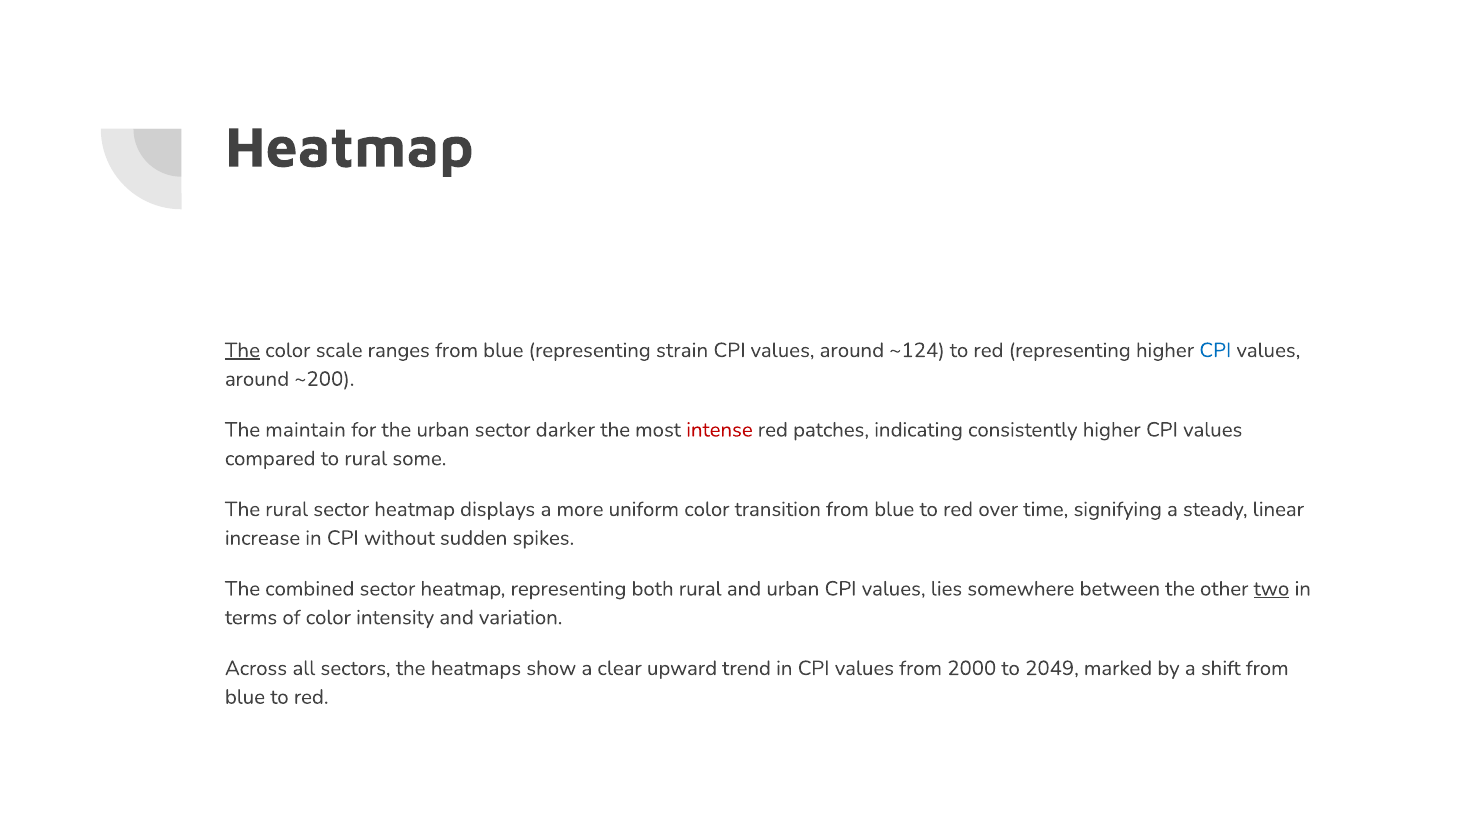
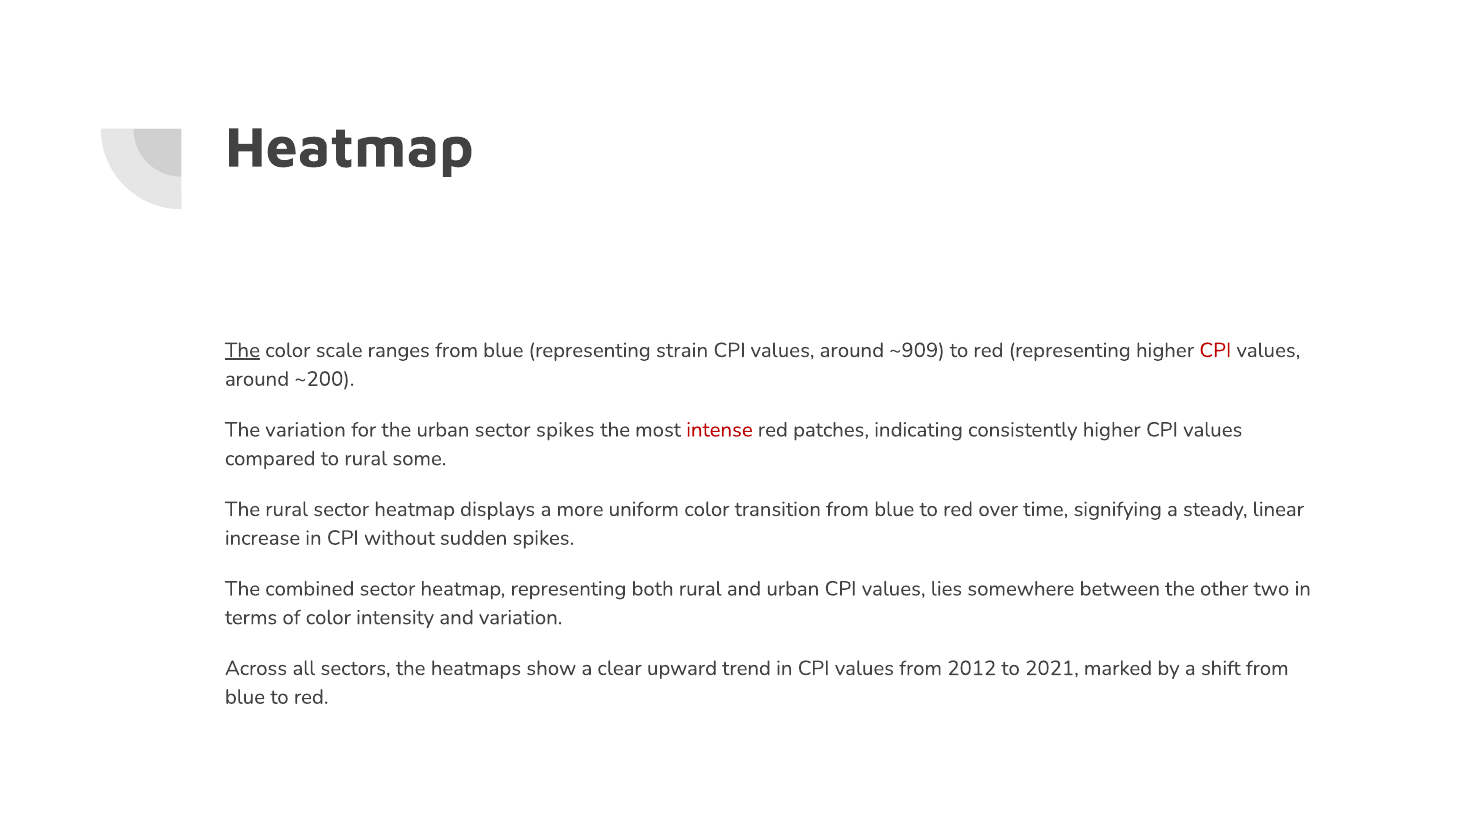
~124: ~124 -> ~909
CPI at (1215, 350) colour: blue -> red
The maintain: maintain -> variation
sector darker: darker -> spikes
two underline: present -> none
2000: 2000 -> 2012
2049: 2049 -> 2021
